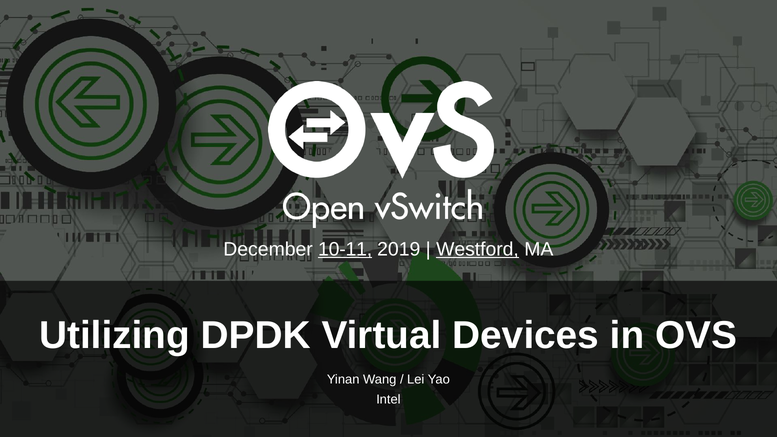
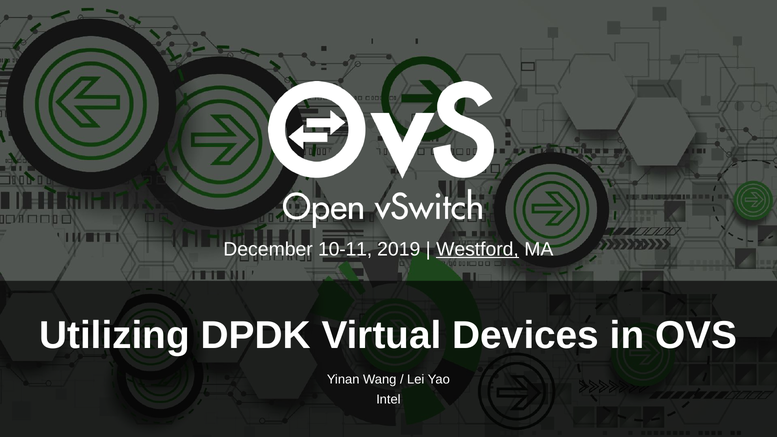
10-11 underline: present -> none
